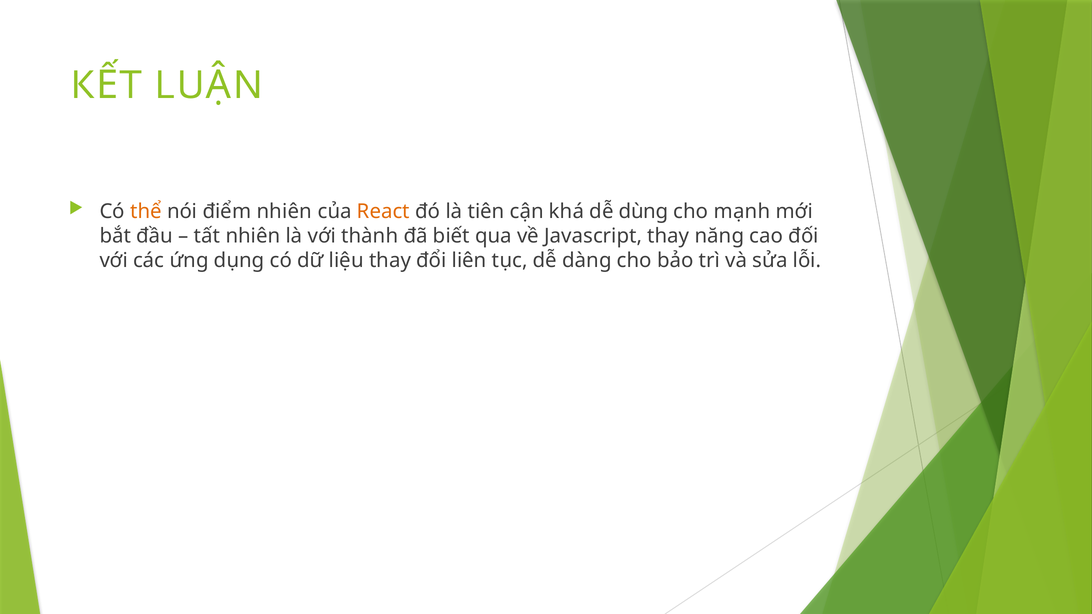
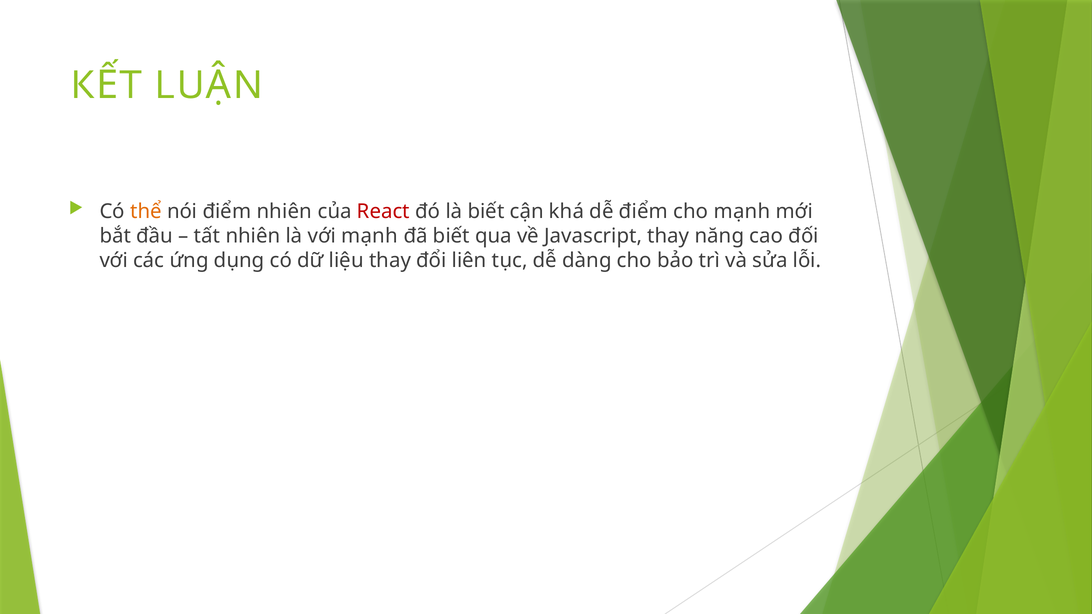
React colour: orange -> red
là tiên: tiên -> biết
dễ dùng: dùng -> điểm
với thành: thành -> mạnh
